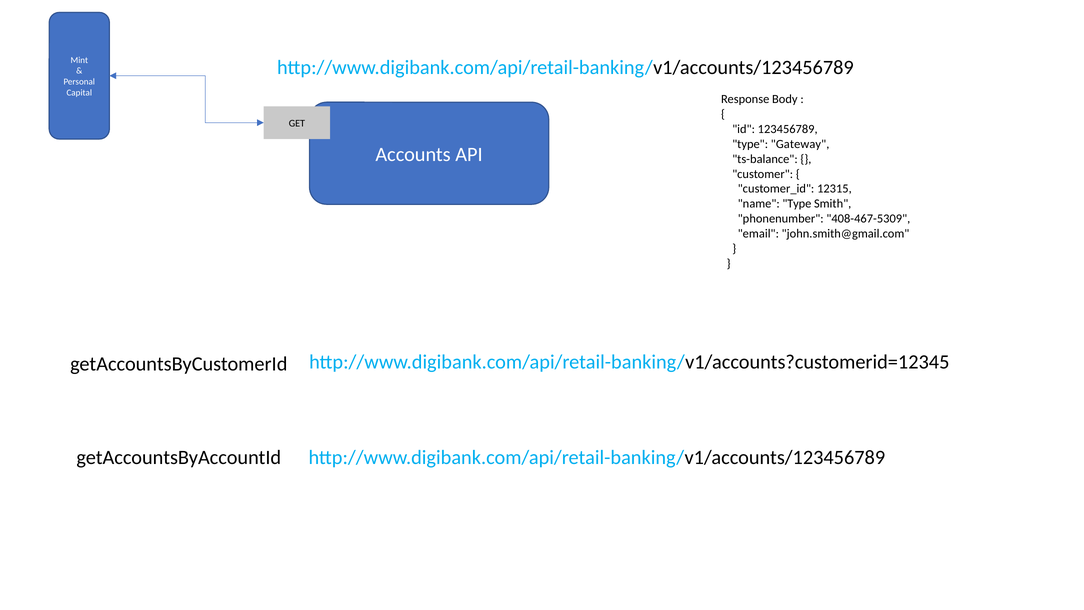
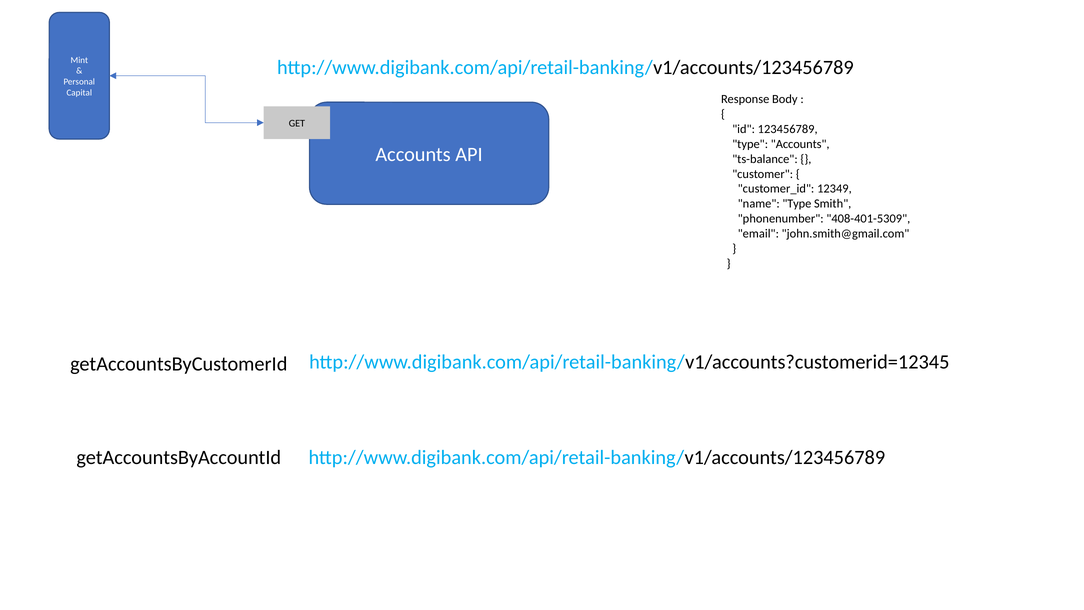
type Gateway: Gateway -> Accounts
12315: 12315 -> 12349
408-467-5309: 408-467-5309 -> 408-401-5309
